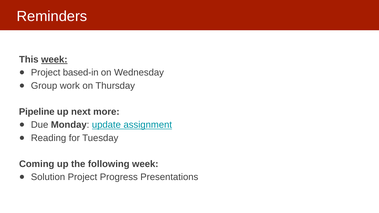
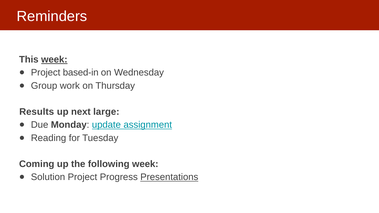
Pipeline: Pipeline -> Results
more: more -> large
Presentations underline: none -> present
